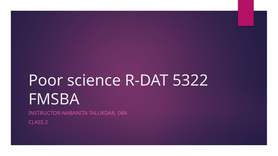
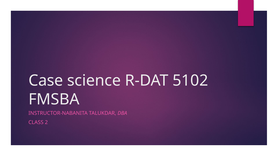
Poor: Poor -> Case
5322: 5322 -> 5102
